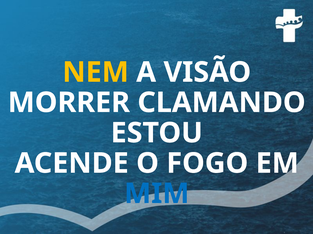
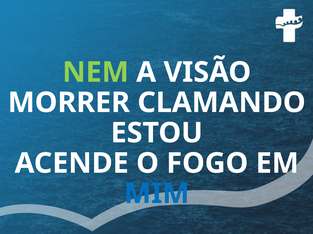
NEM colour: yellow -> light green
